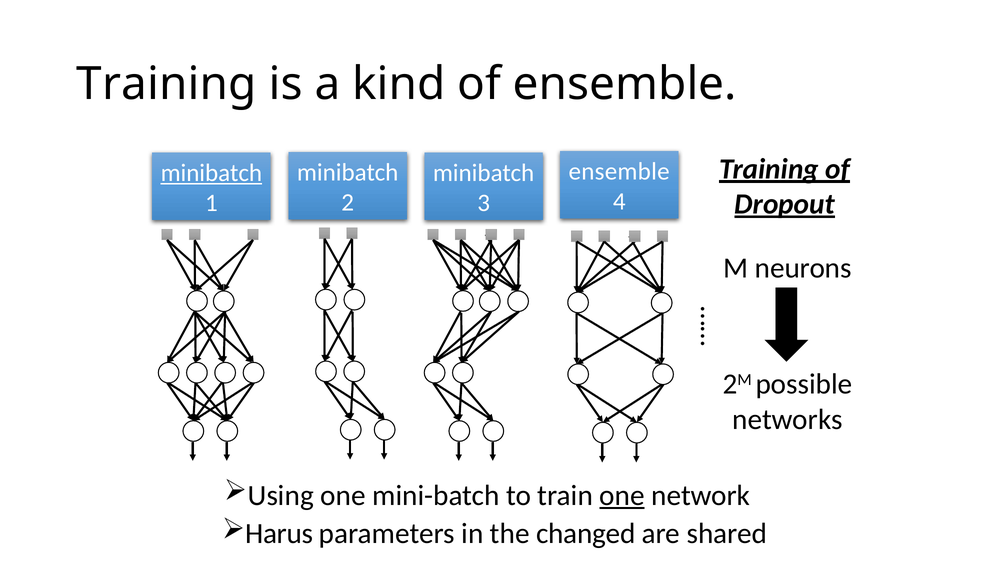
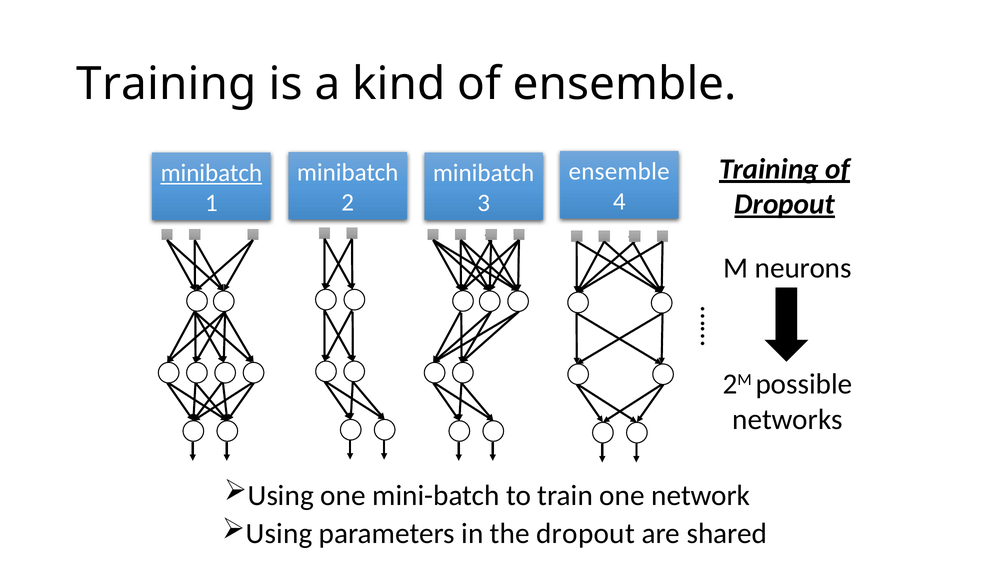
one at (622, 496) underline: present -> none
Harus at (279, 534): Harus -> Using
the changed: changed -> dropout
